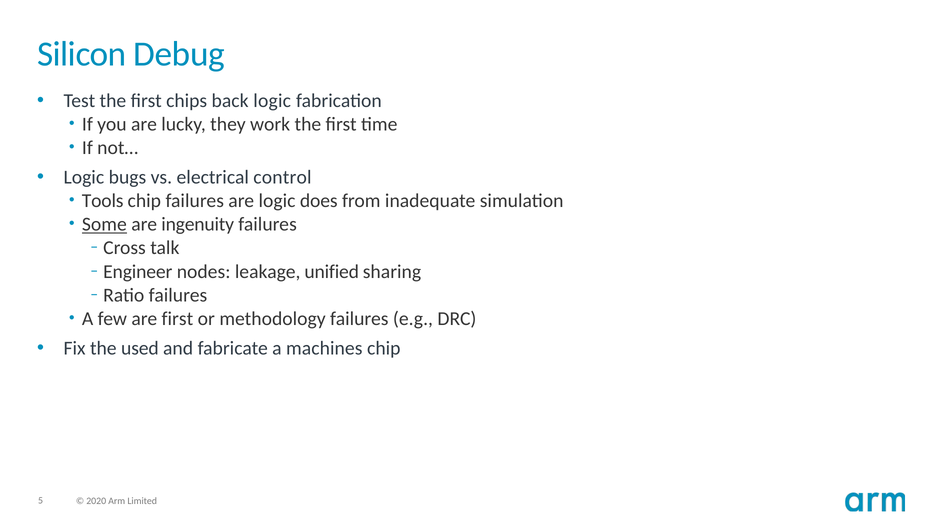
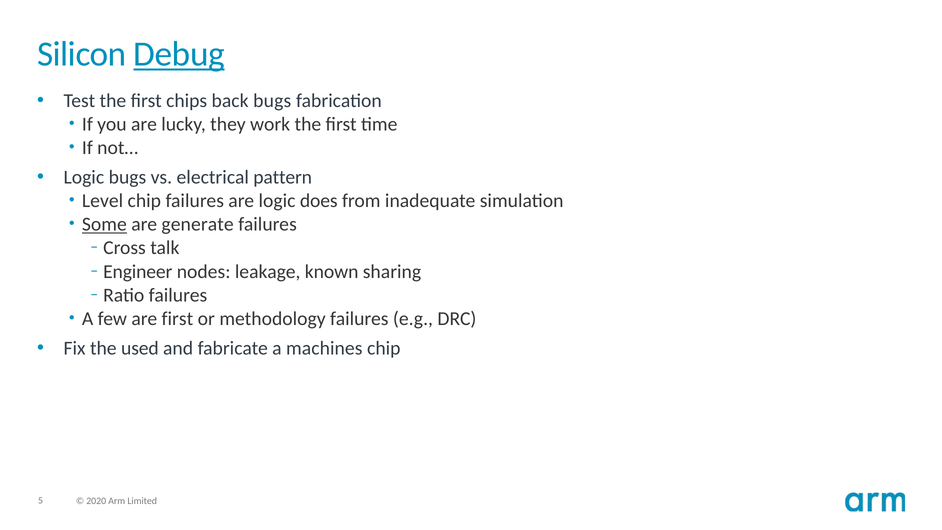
Debug underline: none -> present
back logic: logic -> bugs
control: control -> pattern
Tools: Tools -> Level
ingenuity: ingenuity -> generate
unified: unified -> known
